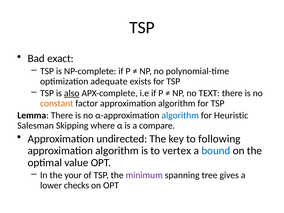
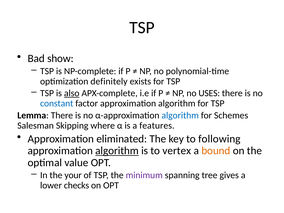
exact: exact -> show
adequate: adequate -> definitely
TEXT: TEXT -> USES
constant colour: orange -> blue
Heuristic: Heuristic -> Schemes
compare: compare -> features
undirected: undirected -> eliminated
algorithm at (117, 151) underline: none -> present
bound colour: blue -> orange
